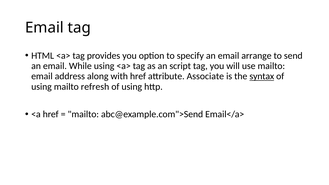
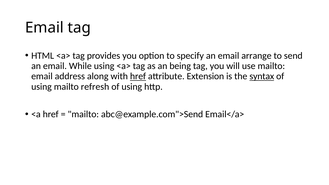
script: script -> being
href at (138, 76) underline: none -> present
Associate: Associate -> Extension
